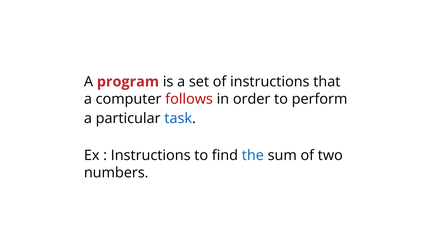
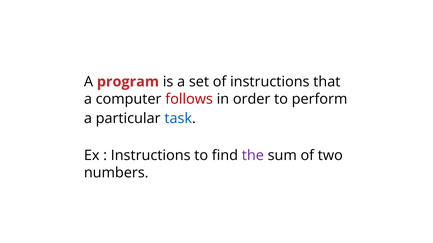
the colour: blue -> purple
